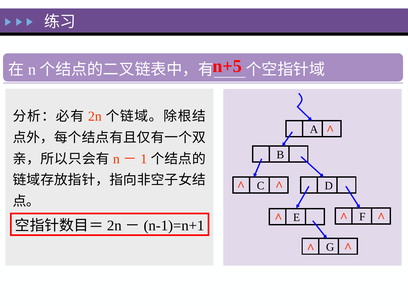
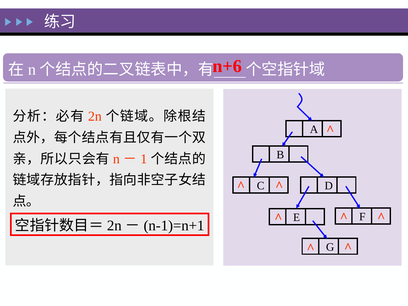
n+5: n+5 -> n+6
